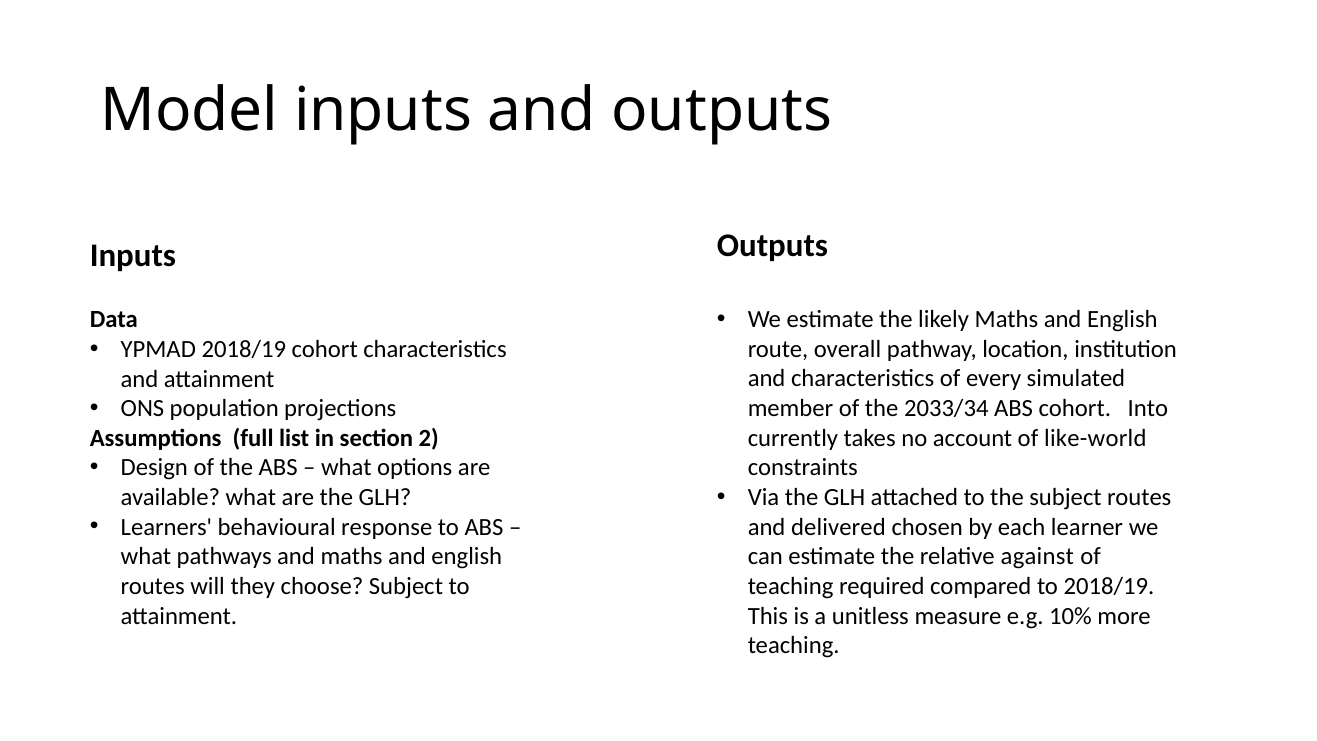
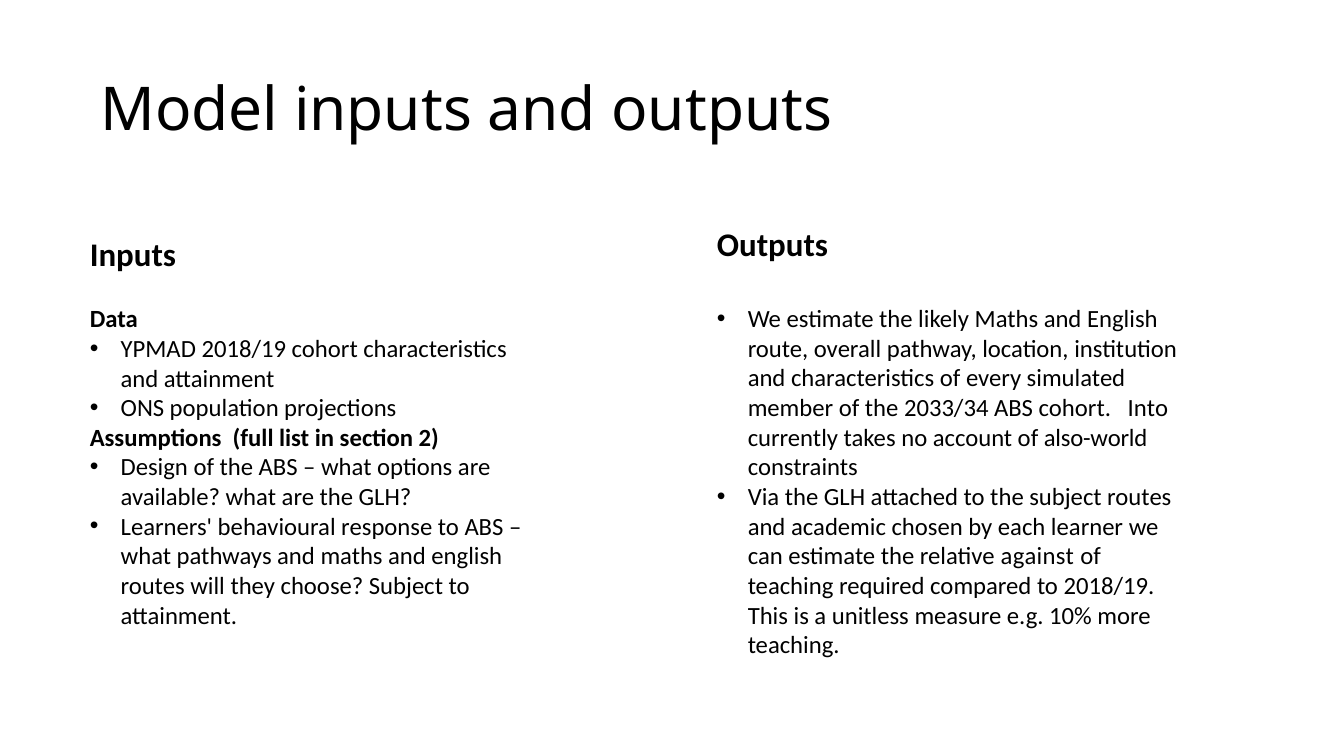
like-world: like-world -> also-world
delivered: delivered -> academic
